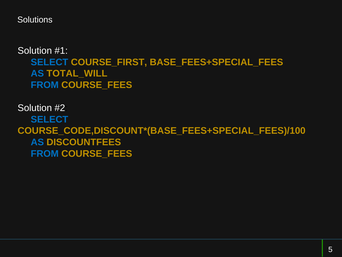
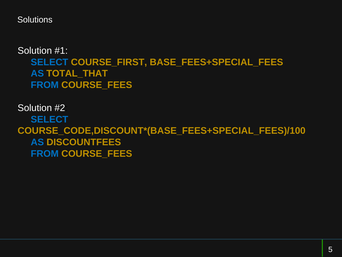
TOTAL_WILL: TOTAL_WILL -> TOTAL_THAT
